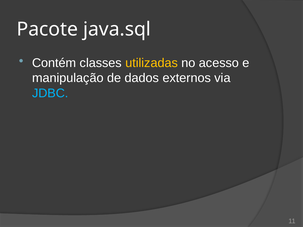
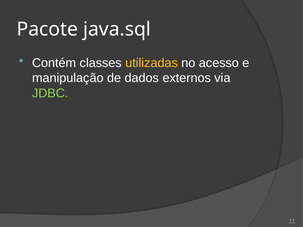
JDBC colour: light blue -> light green
